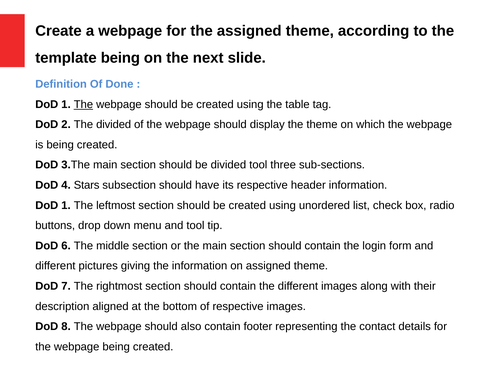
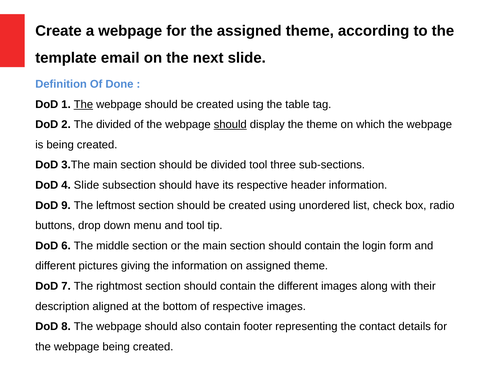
template being: being -> email
should at (230, 124) underline: none -> present
4 Stars: Stars -> Slide
1 at (66, 205): 1 -> 9
